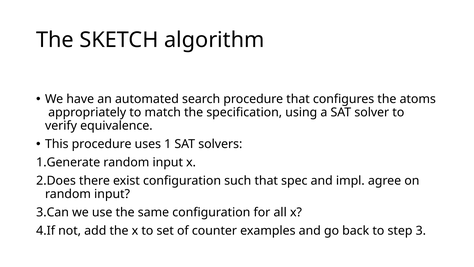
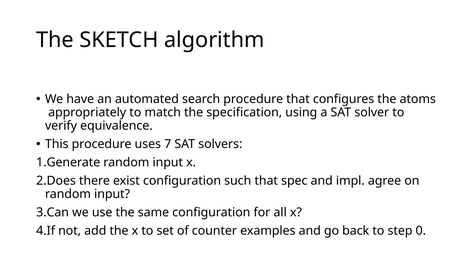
1: 1 -> 7
3: 3 -> 0
